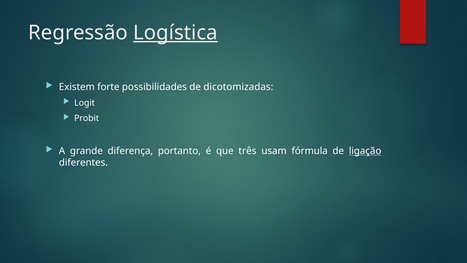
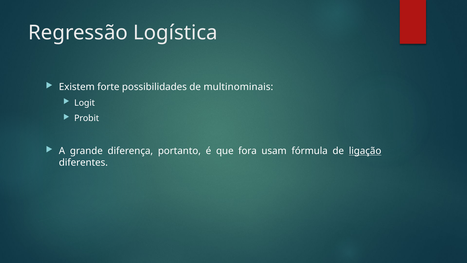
Logística underline: present -> none
dicotomizadas: dicotomizadas -> multinominais
três: três -> fora
